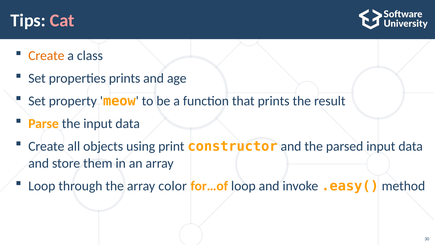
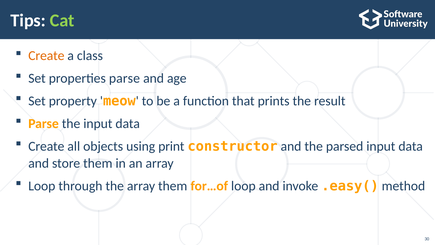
Cat colour: pink -> light green
properties prints: prints -> parse
array color: color -> them
